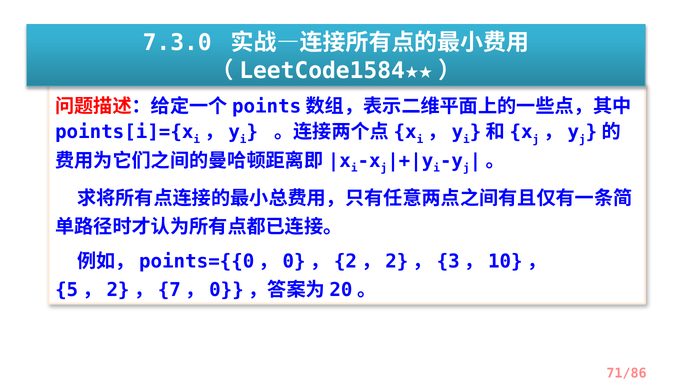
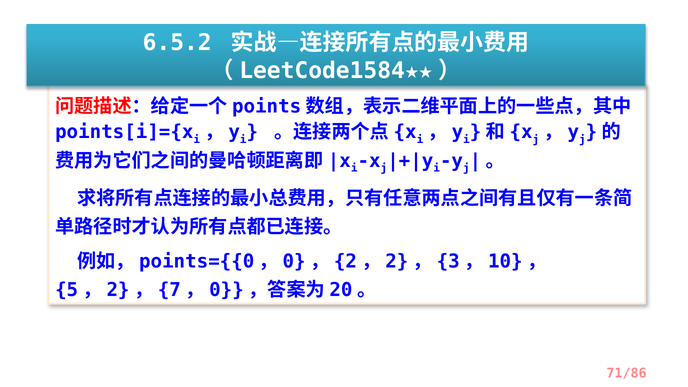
7.3.0: 7.3.0 -> 6.5.2
